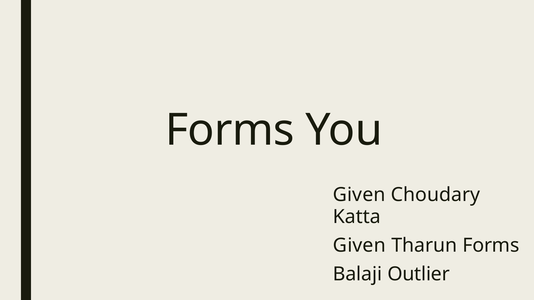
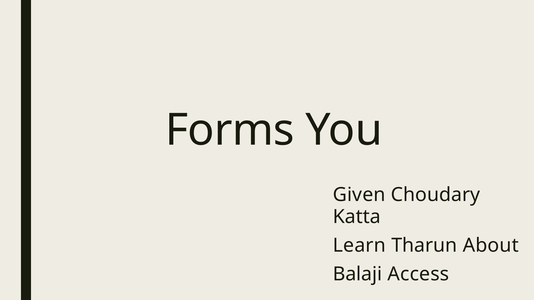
Given at (359, 246): Given -> Learn
Tharun Forms: Forms -> About
Outlier: Outlier -> Access
